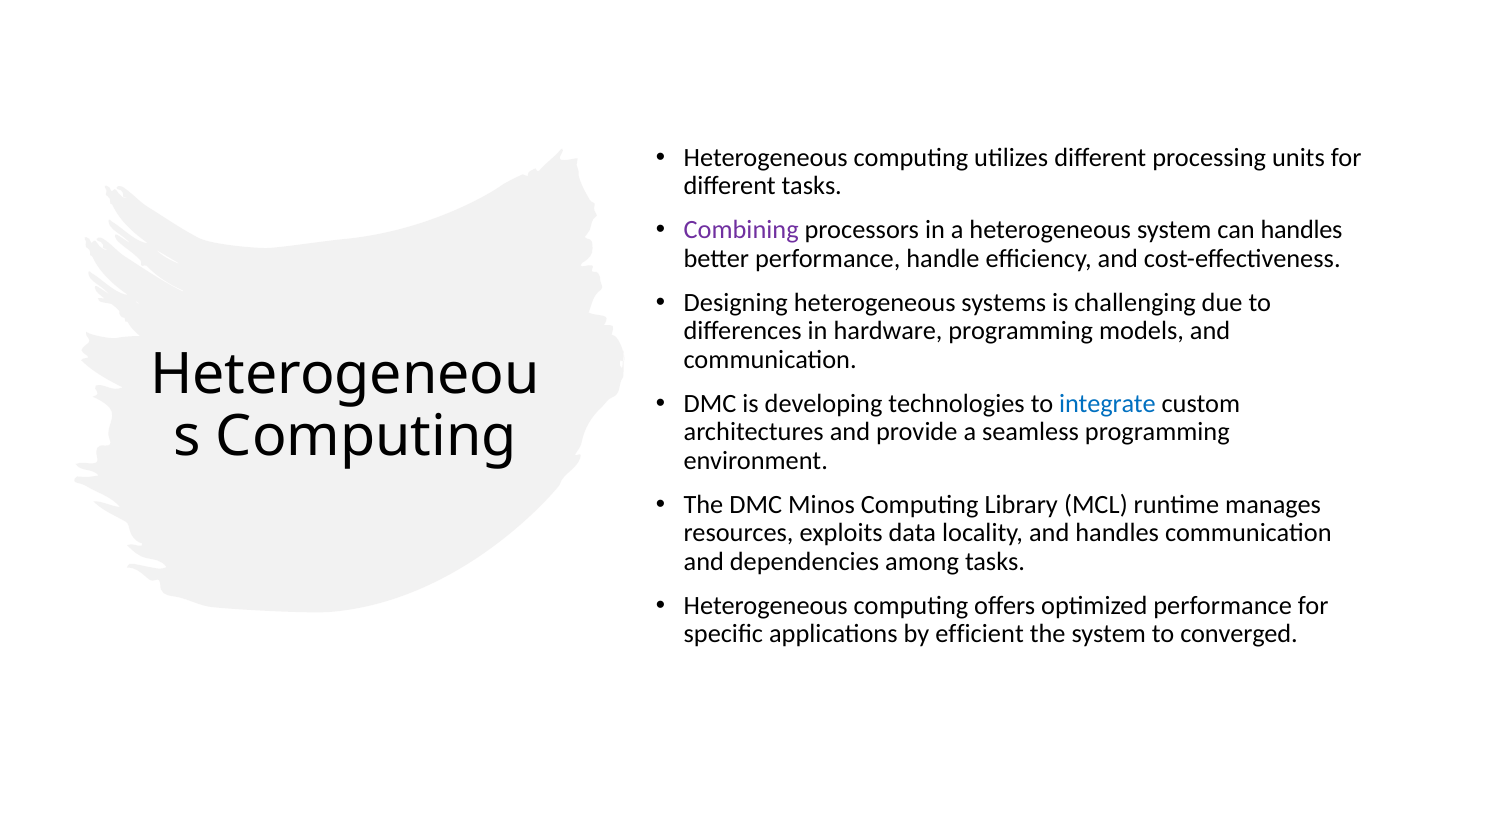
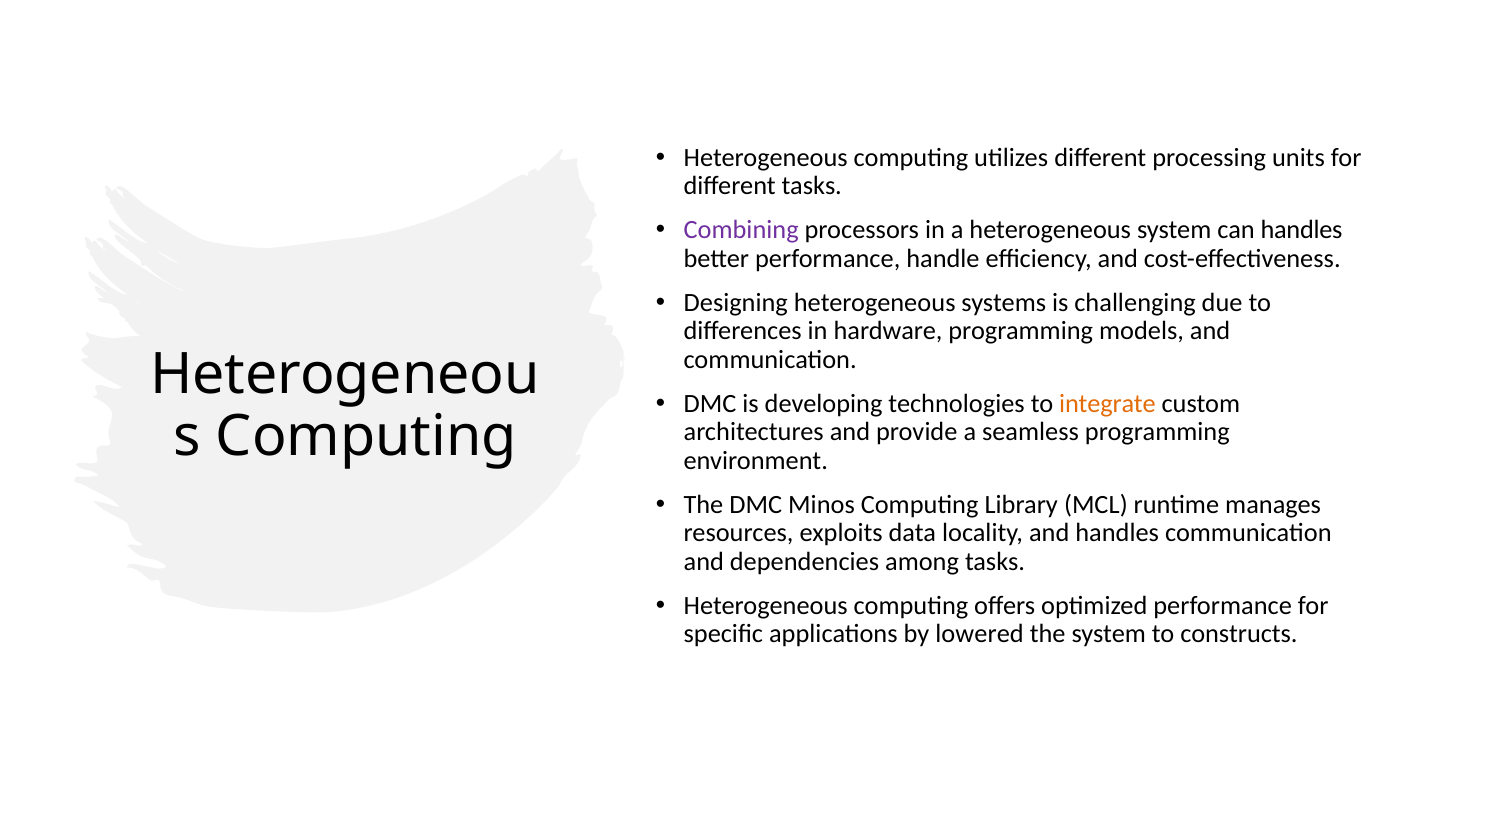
integrate colour: blue -> orange
efficient: efficient -> lowered
converged: converged -> constructs
